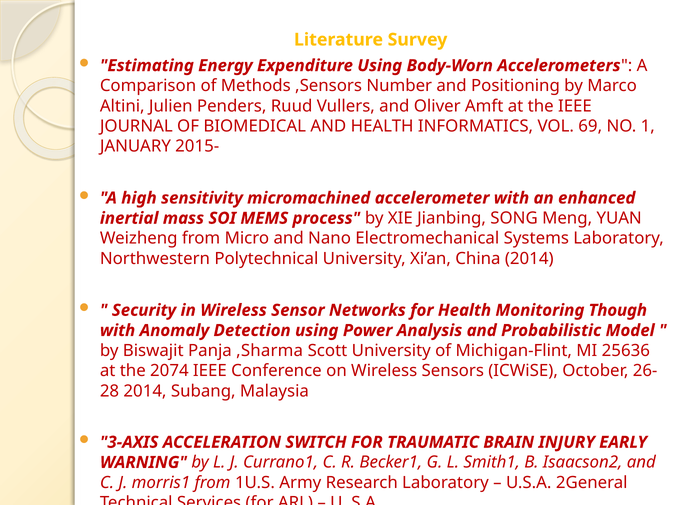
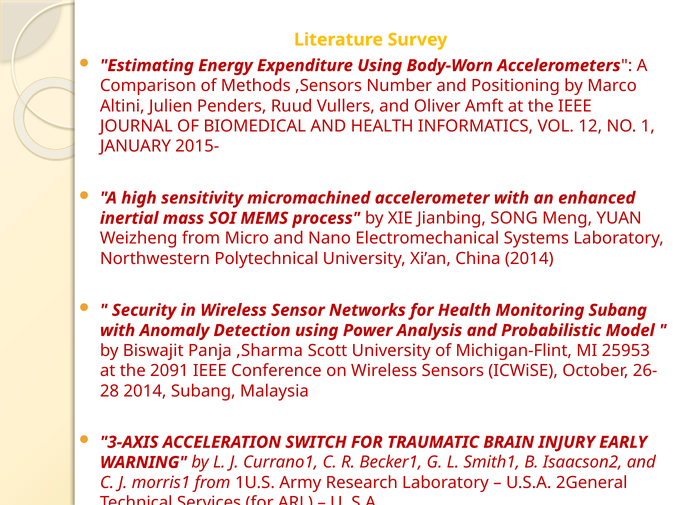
69: 69 -> 12
Monitoring Though: Though -> Subang
25636: 25636 -> 25953
2074: 2074 -> 2091
